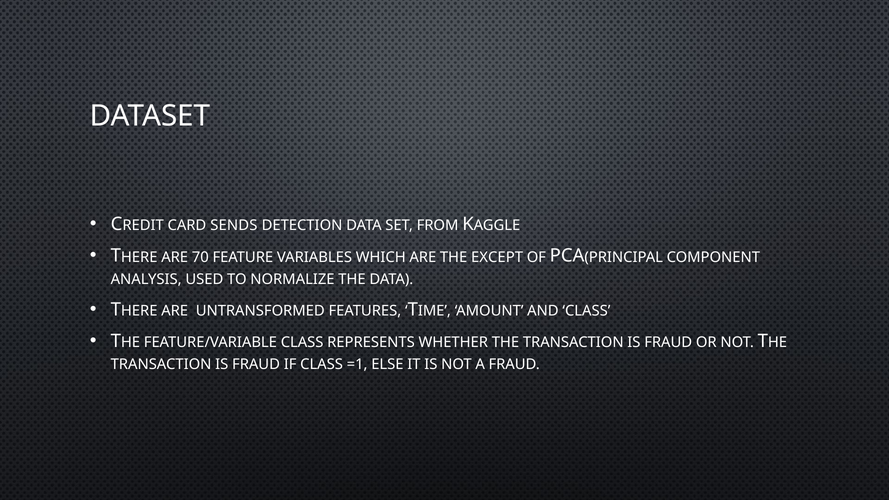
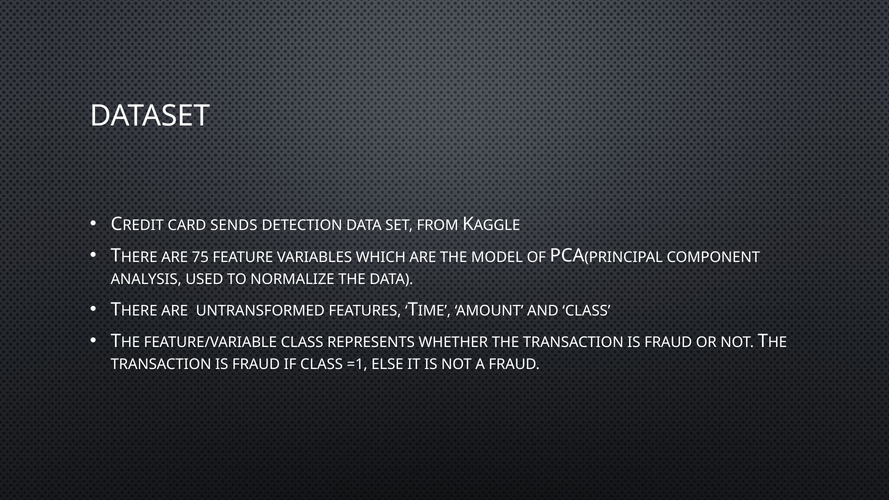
70: 70 -> 75
EXCEPT: EXCEPT -> MODEL
